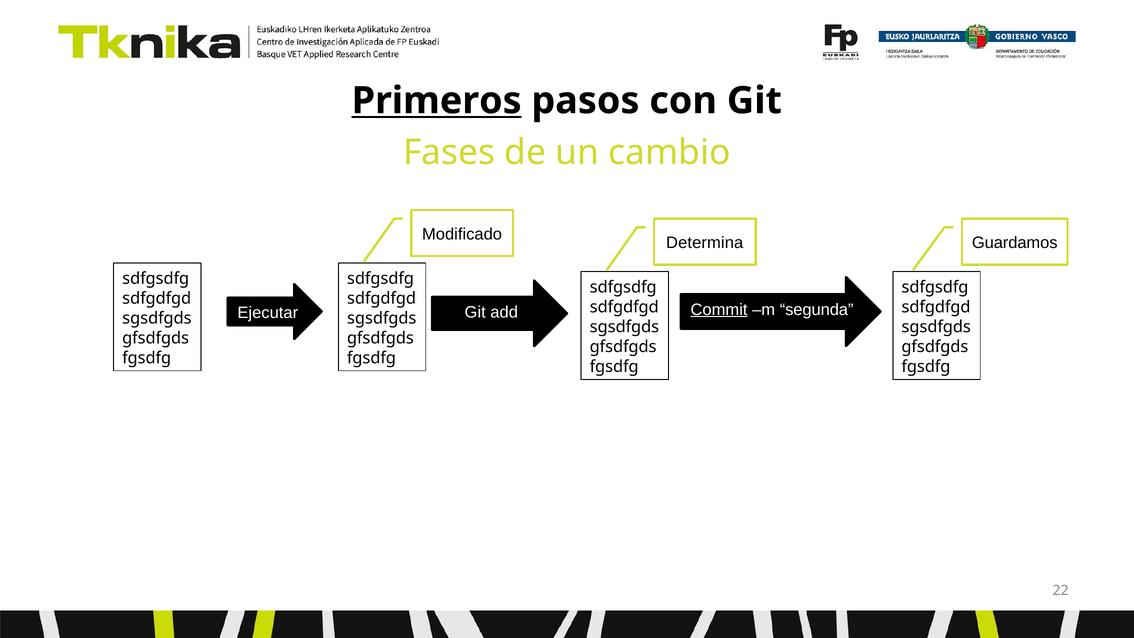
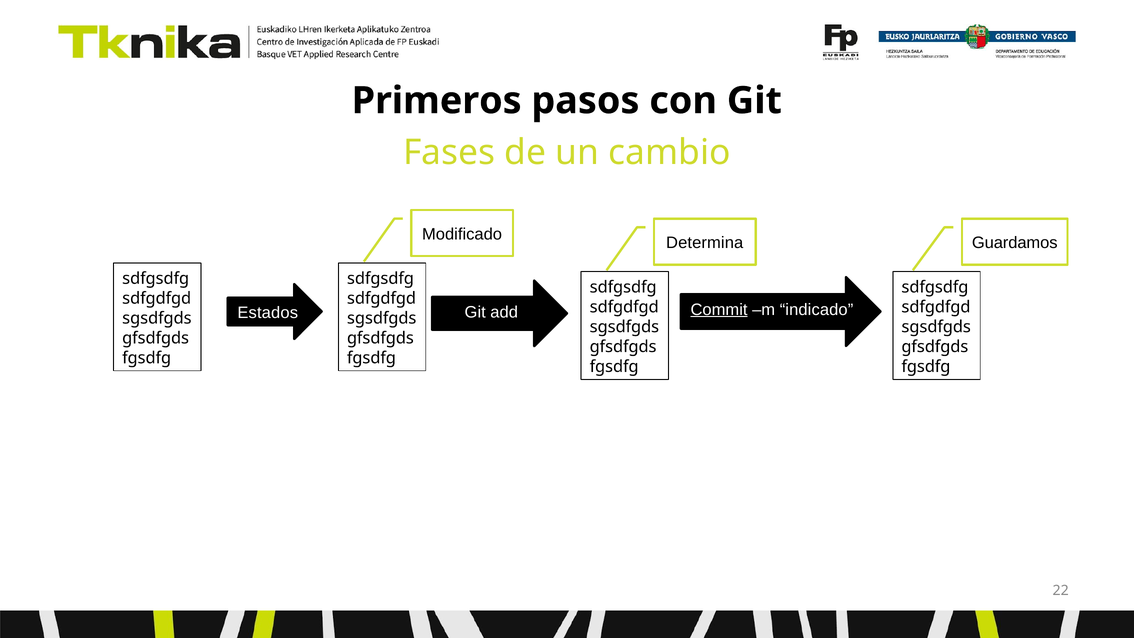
Primeros underline: present -> none
segunda: segunda -> indicado
Ejecutar: Ejecutar -> Estados
